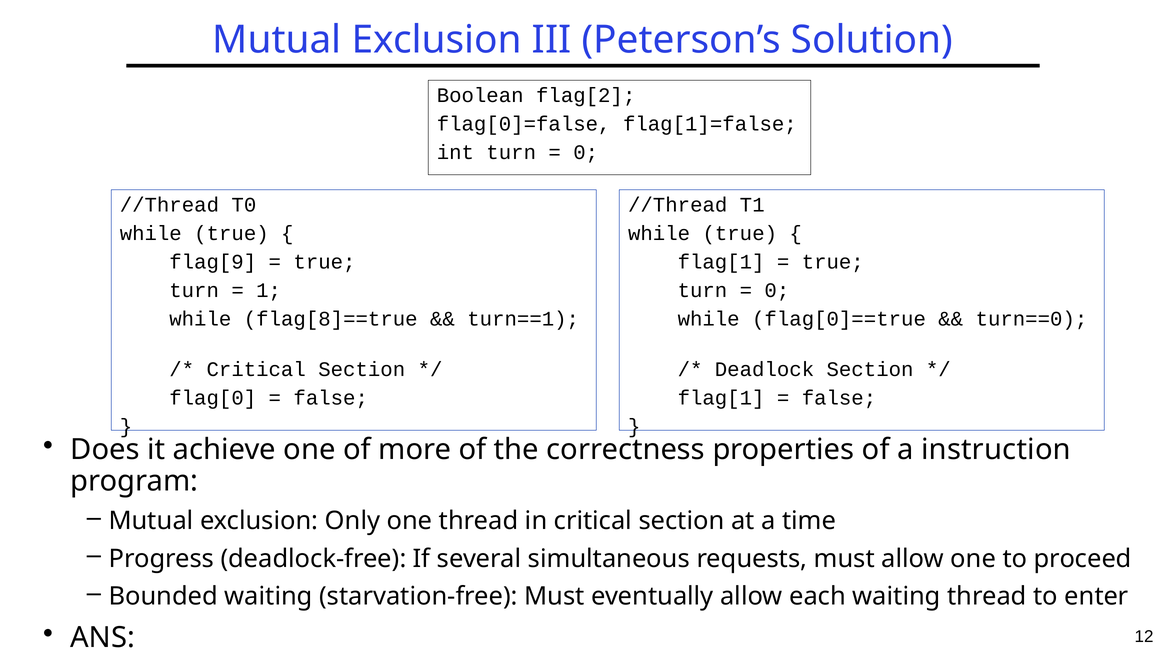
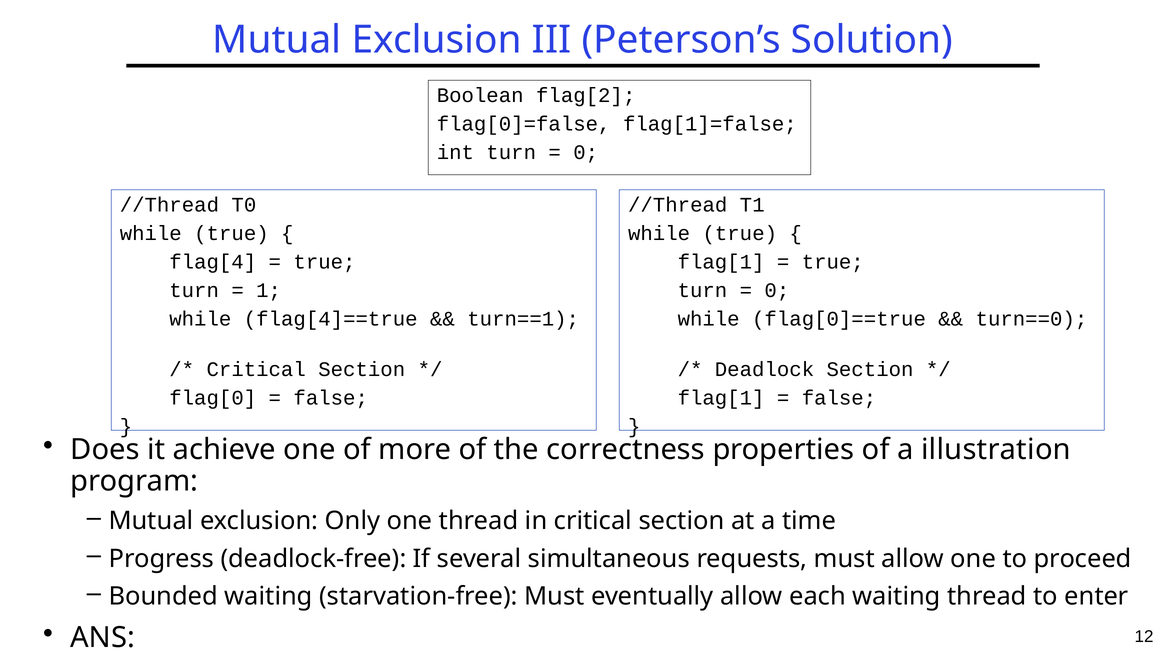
flag[9: flag[9 -> flag[4
flag[8]==true: flag[8]==true -> flag[4]==true
instruction: instruction -> illustration
